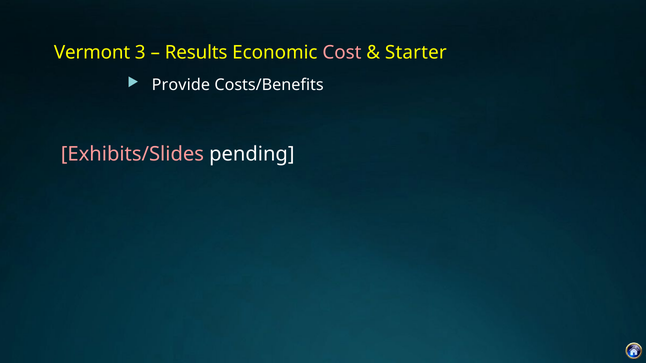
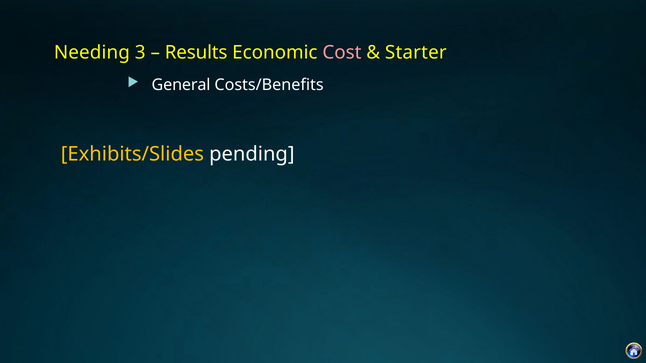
Vermont: Vermont -> Needing
Provide: Provide -> General
Exhibits/Slides colour: pink -> yellow
